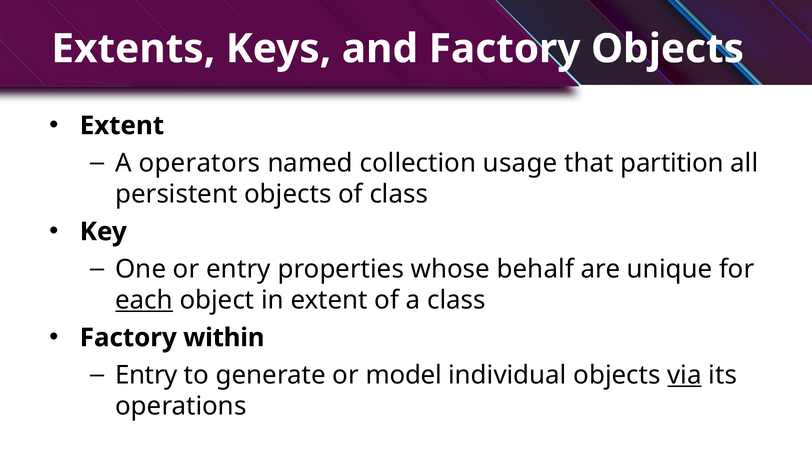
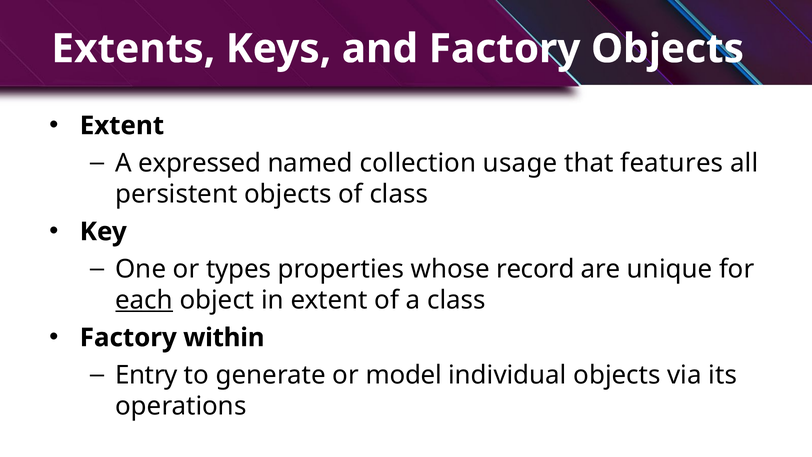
operators: operators -> expressed
partition: partition -> features
or entry: entry -> types
behalf: behalf -> record
via underline: present -> none
